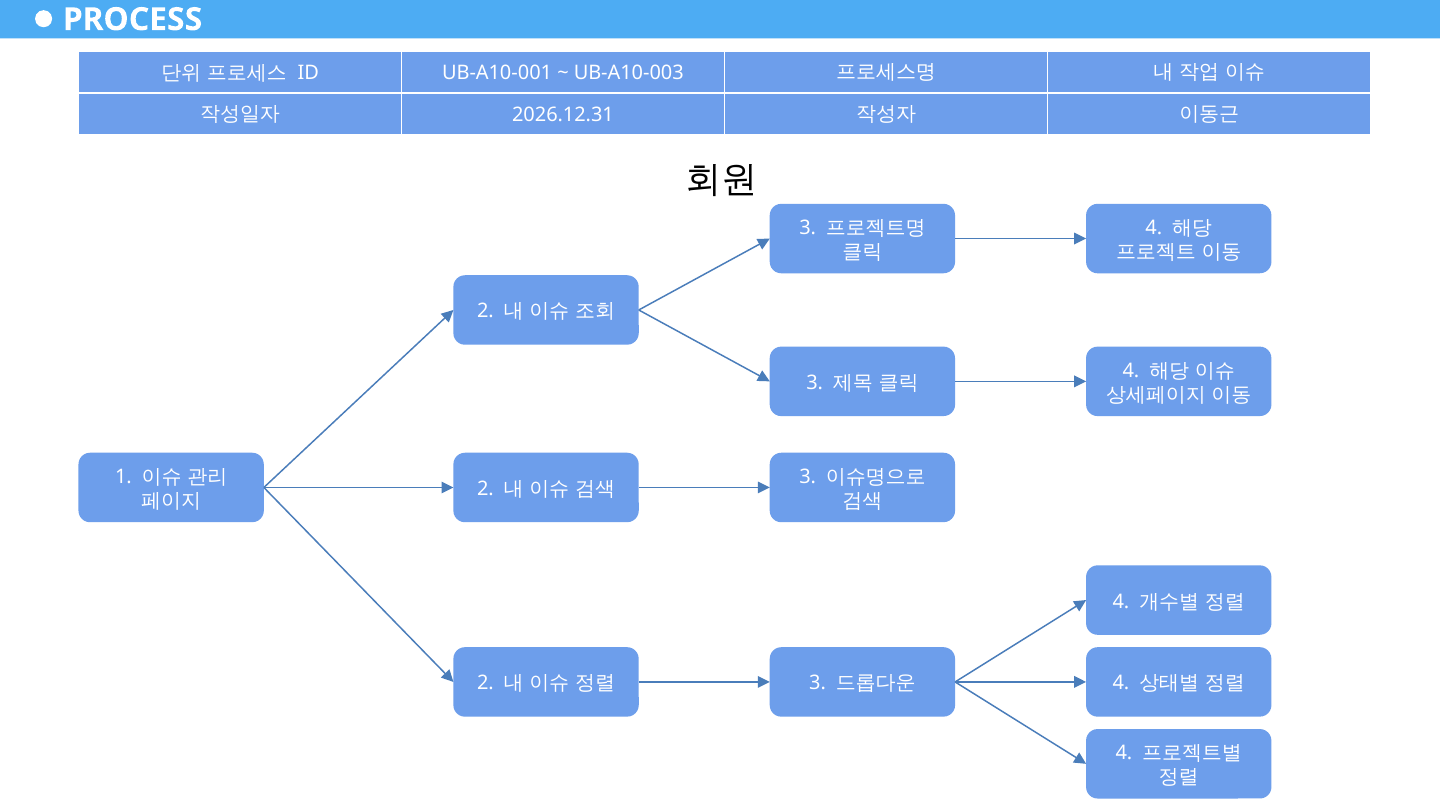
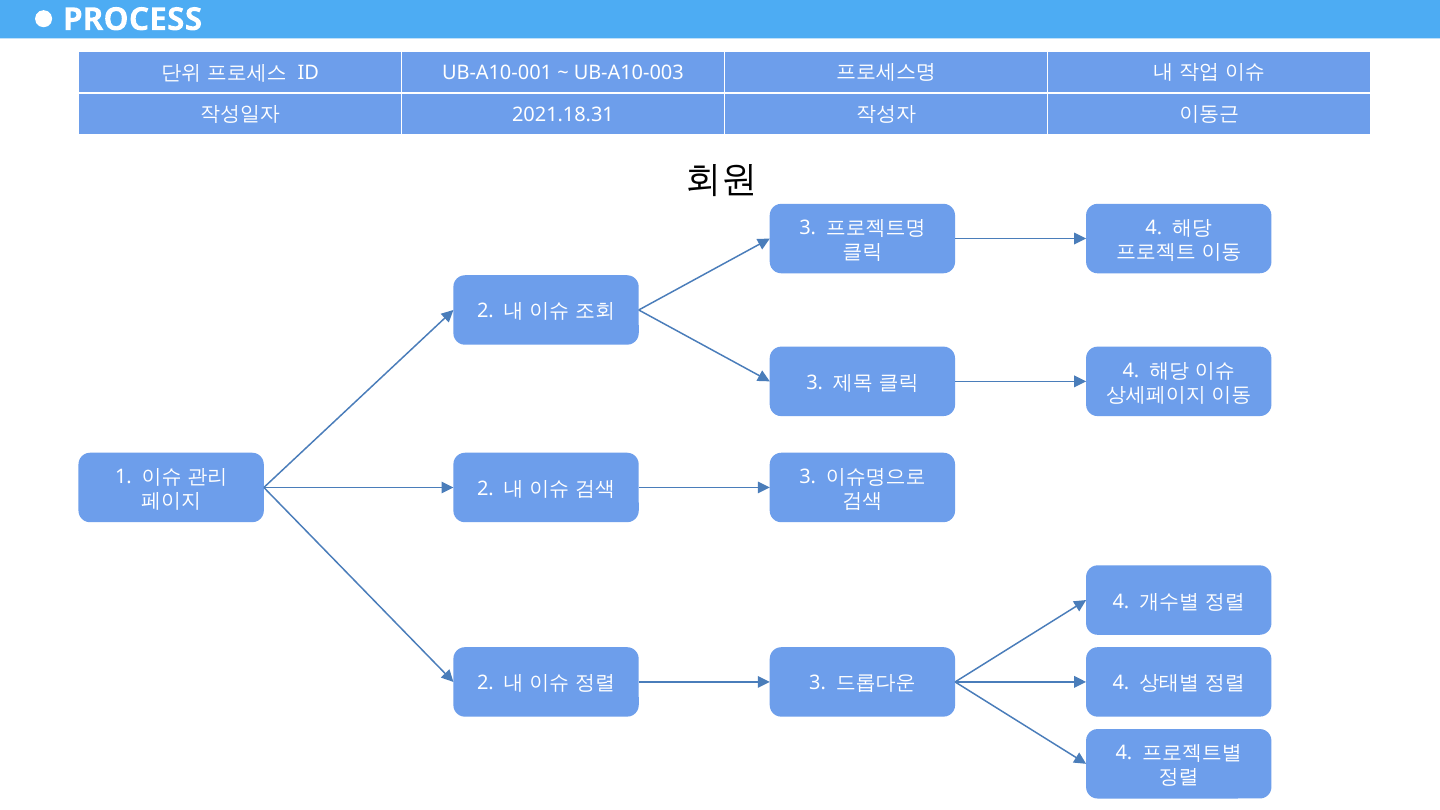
2026.12.31: 2026.12.31 -> 2021.18.31
